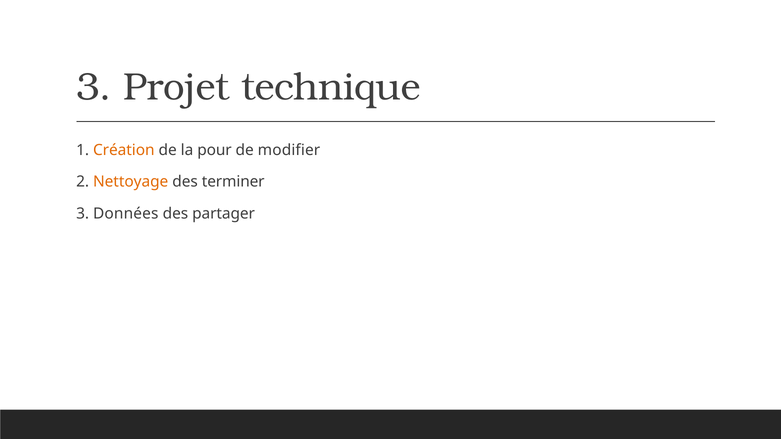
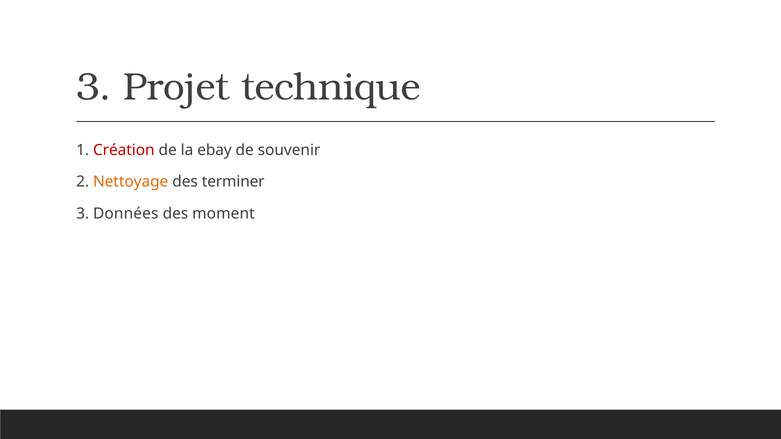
Création colour: orange -> red
pour: pour -> ebay
modifier: modifier -> souvenir
partager: partager -> moment
